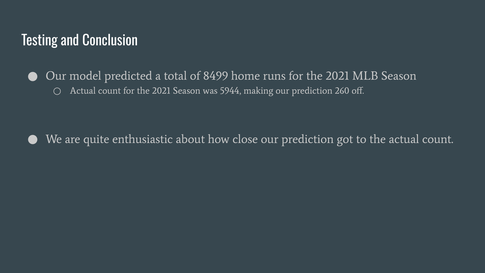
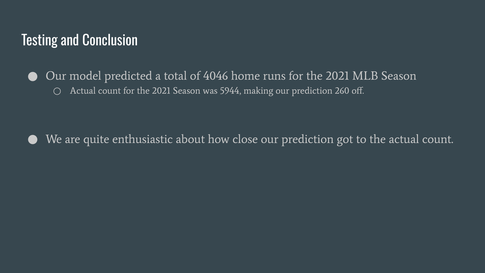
8499: 8499 -> 4046
